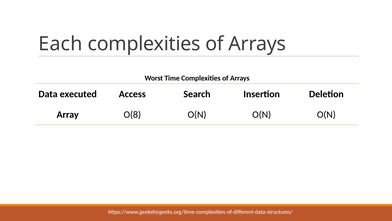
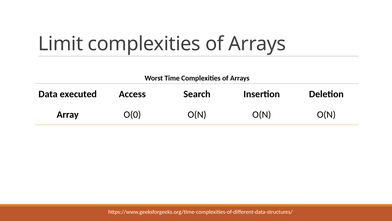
Each: Each -> Limit
O(8: O(8 -> O(0
